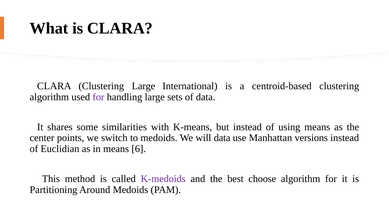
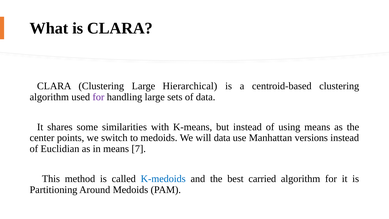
International: International -> Hierarchical
6: 6 -> 7
K-medoids colour: purple -> blue
choose: choose -> carried
